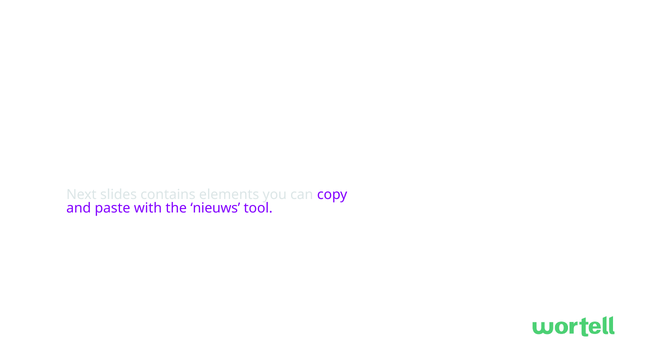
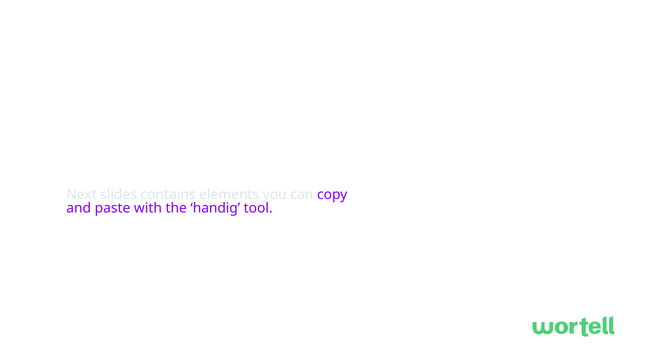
nieuws: nieuws -> handig
